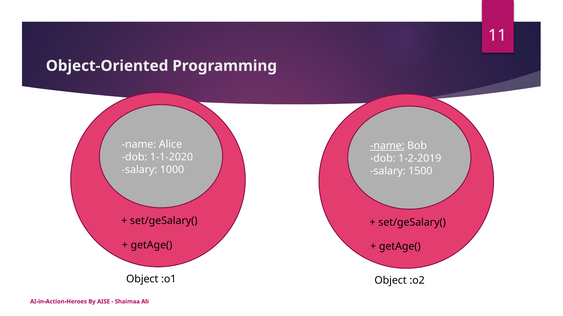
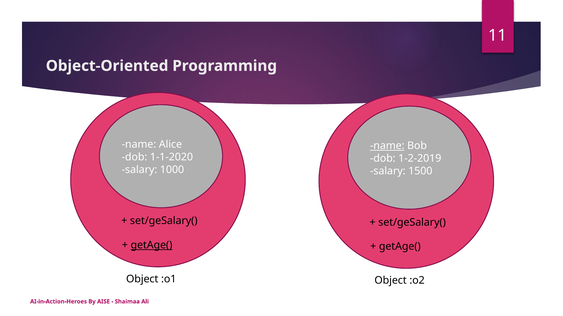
getAge( at (152, 246) underline: none -> present
